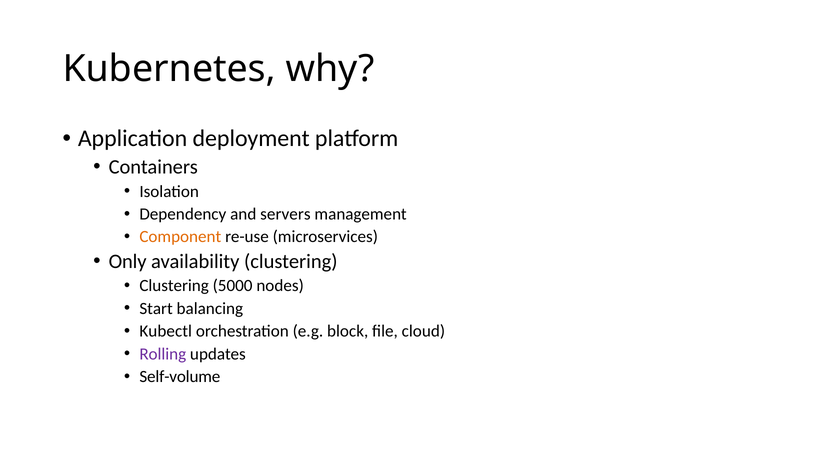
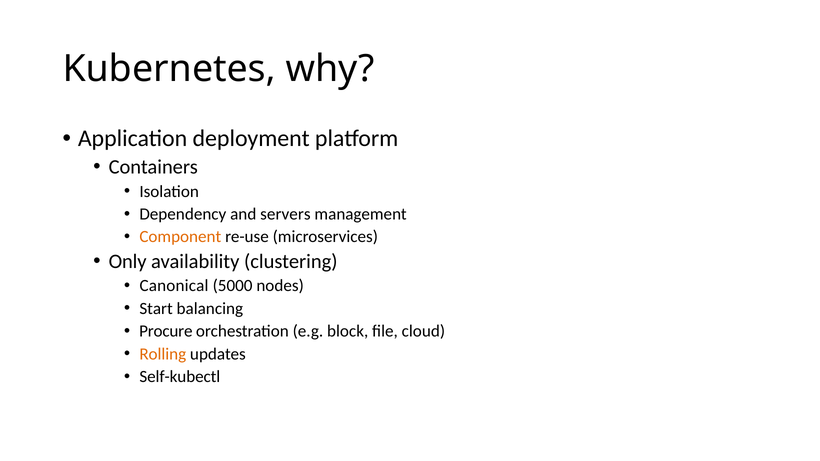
Clustering at (174, 286): Clustering -> Canonical
Kubectl: Kubectl -> Procure
Rolling colour: purple -> orange
Self-volume: Self-volume -> Self-kubectl
